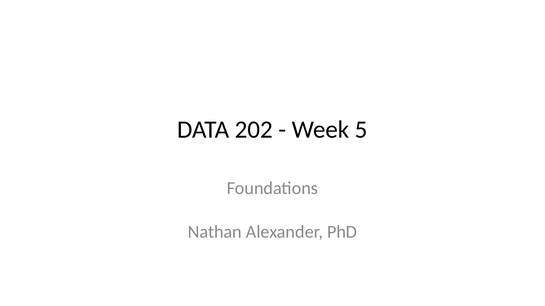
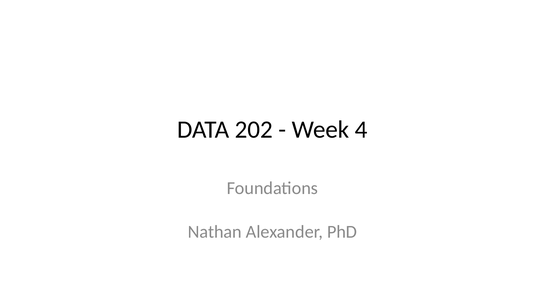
5: 5 -> 4
